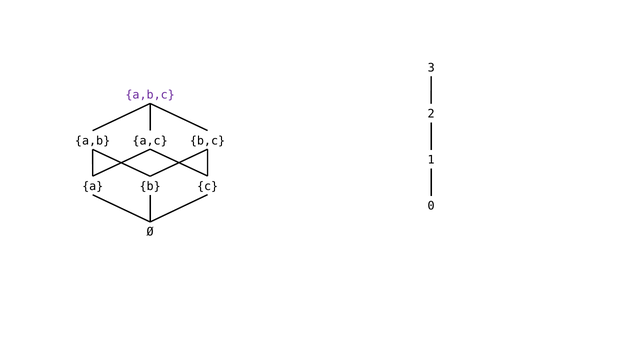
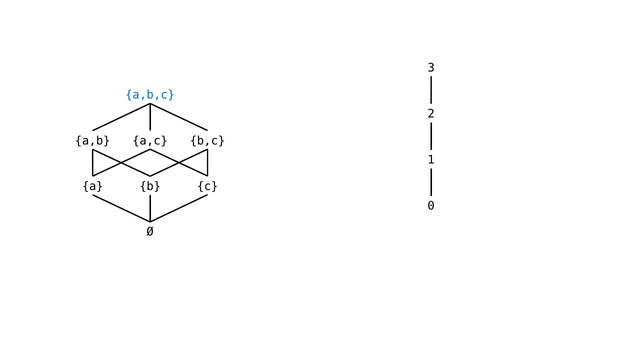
a,b,c colour: purple -> blue
